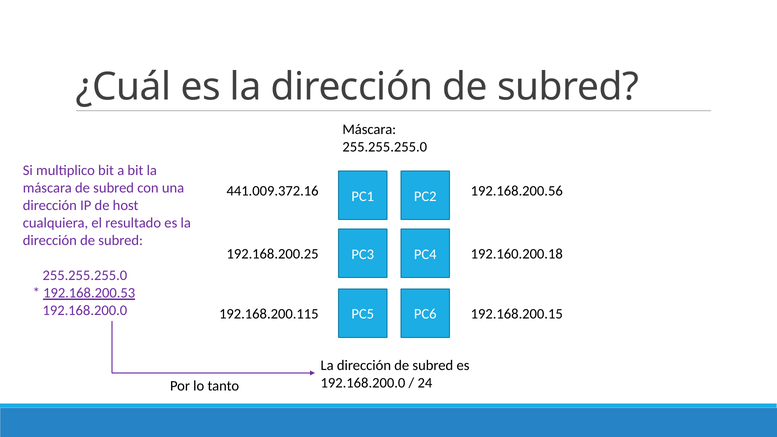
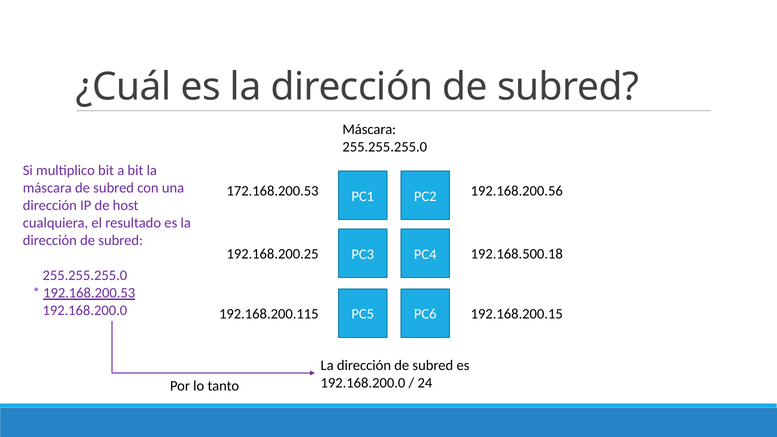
441.009.372.16: 441.009.372.16 -> 172.168.200.53
192.160.200.18: 192.160.200.18 -> 192.168.500.18
